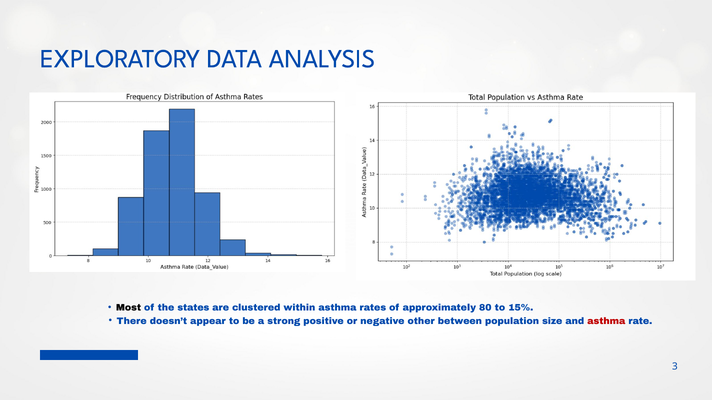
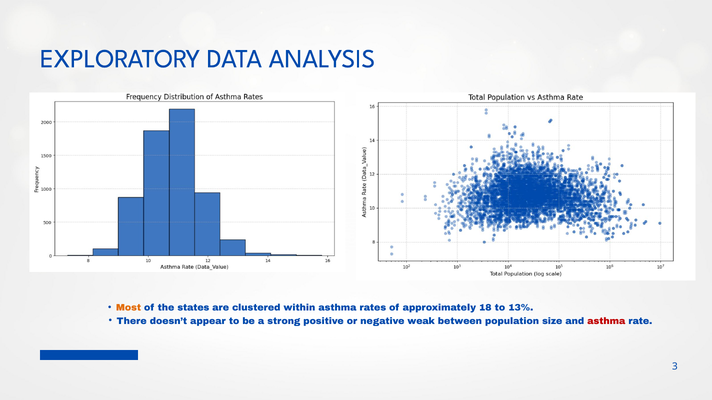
Most colour: black -> orange
80: 80 -> 18
15%: 15% -> 13%
other: other -> weak
